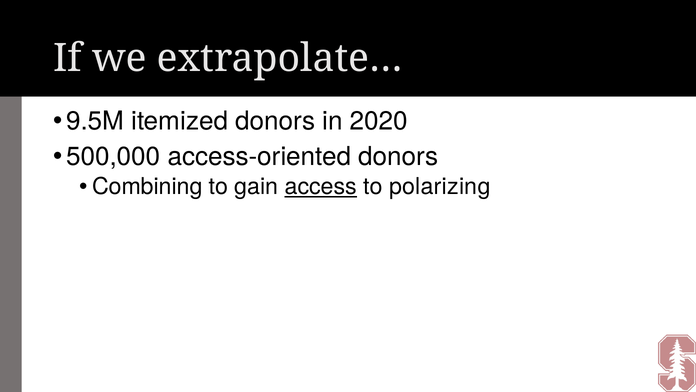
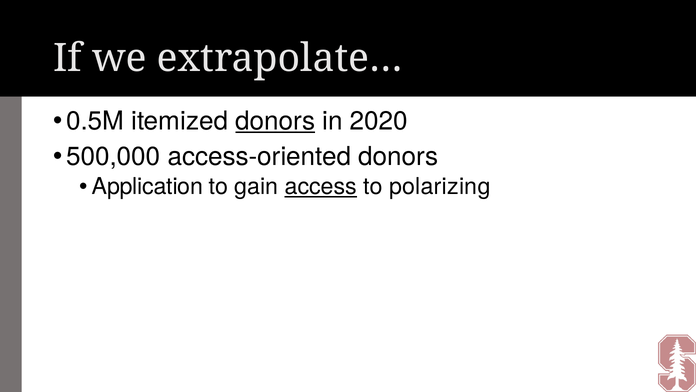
9.5M: 9.5M -> 0.5M
donors at (275, 121) underline: none -> present
Combining: Combining -> Application
